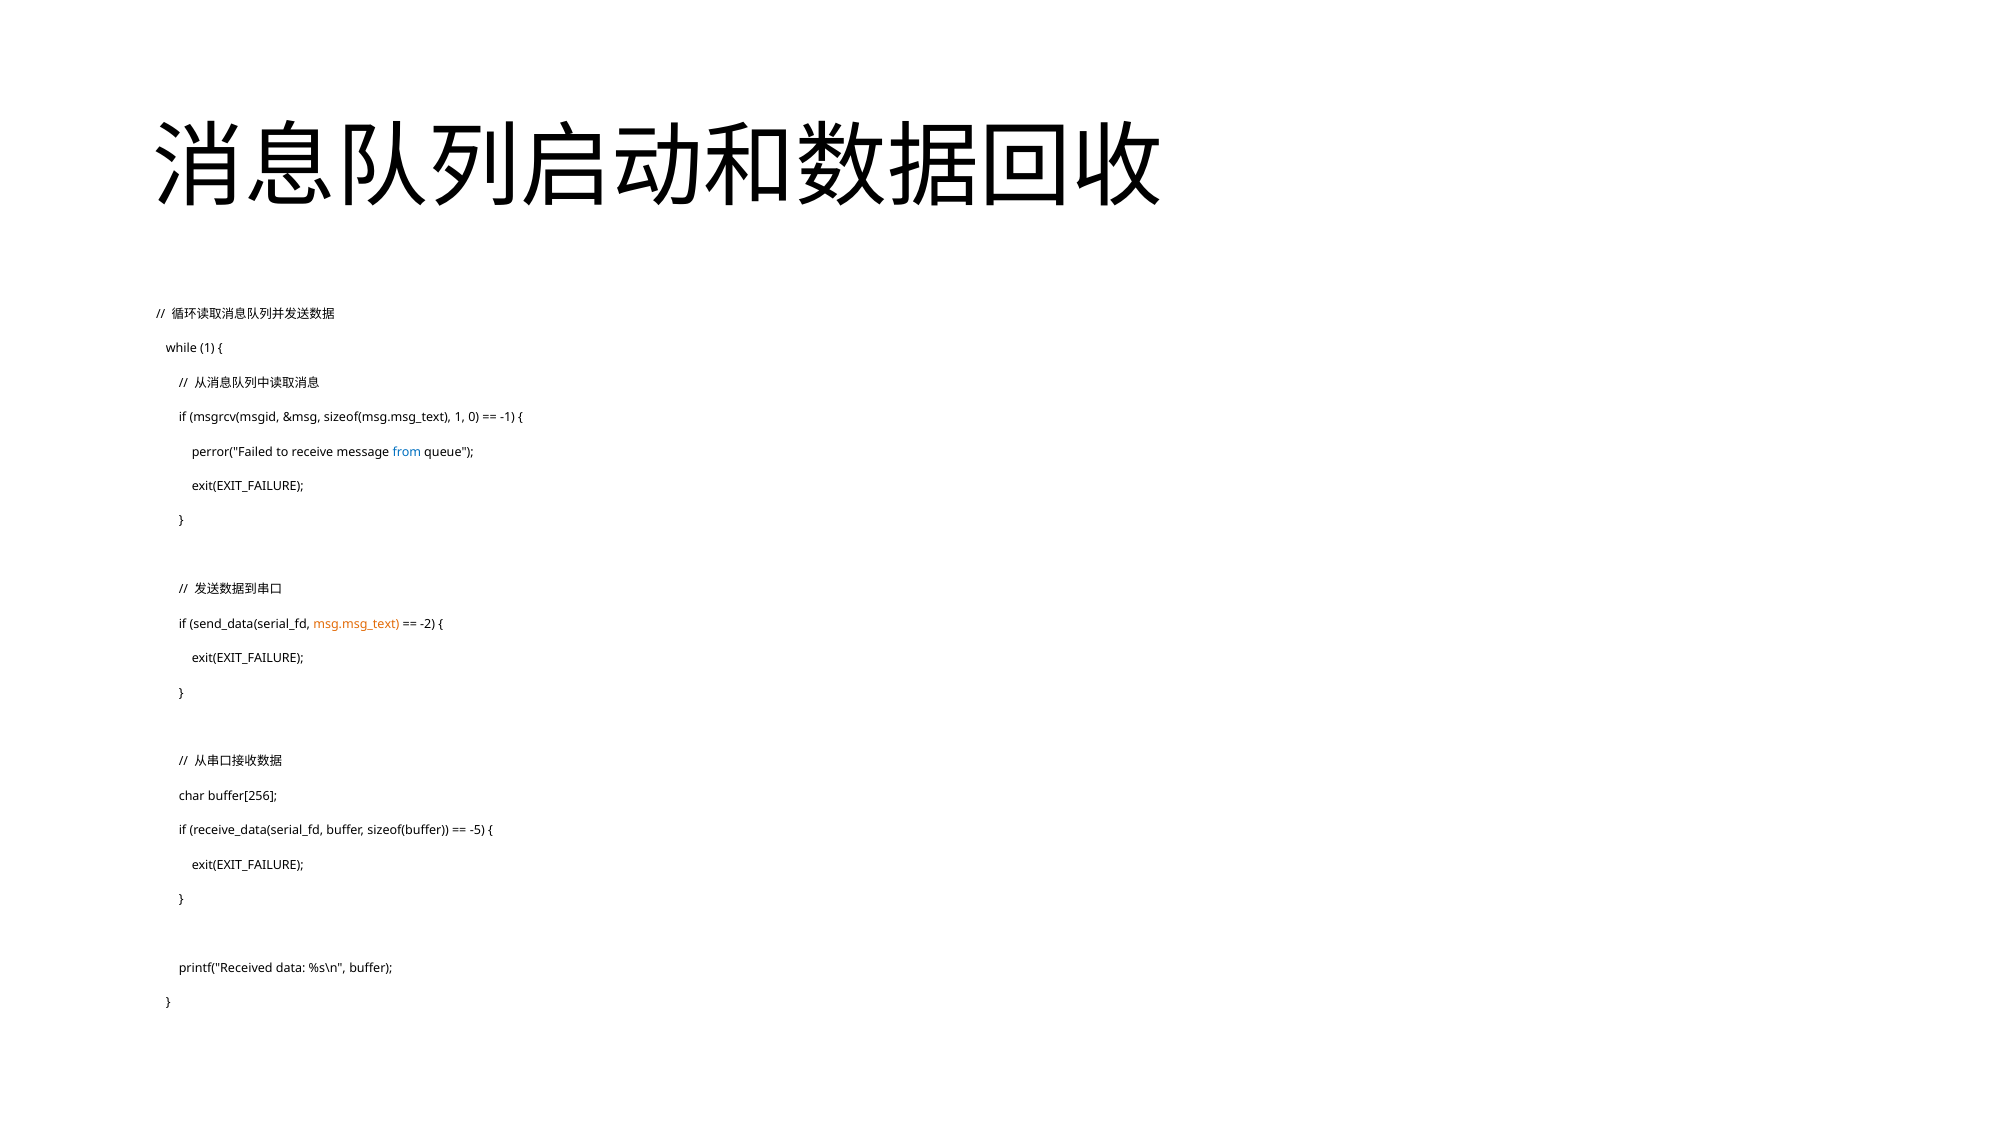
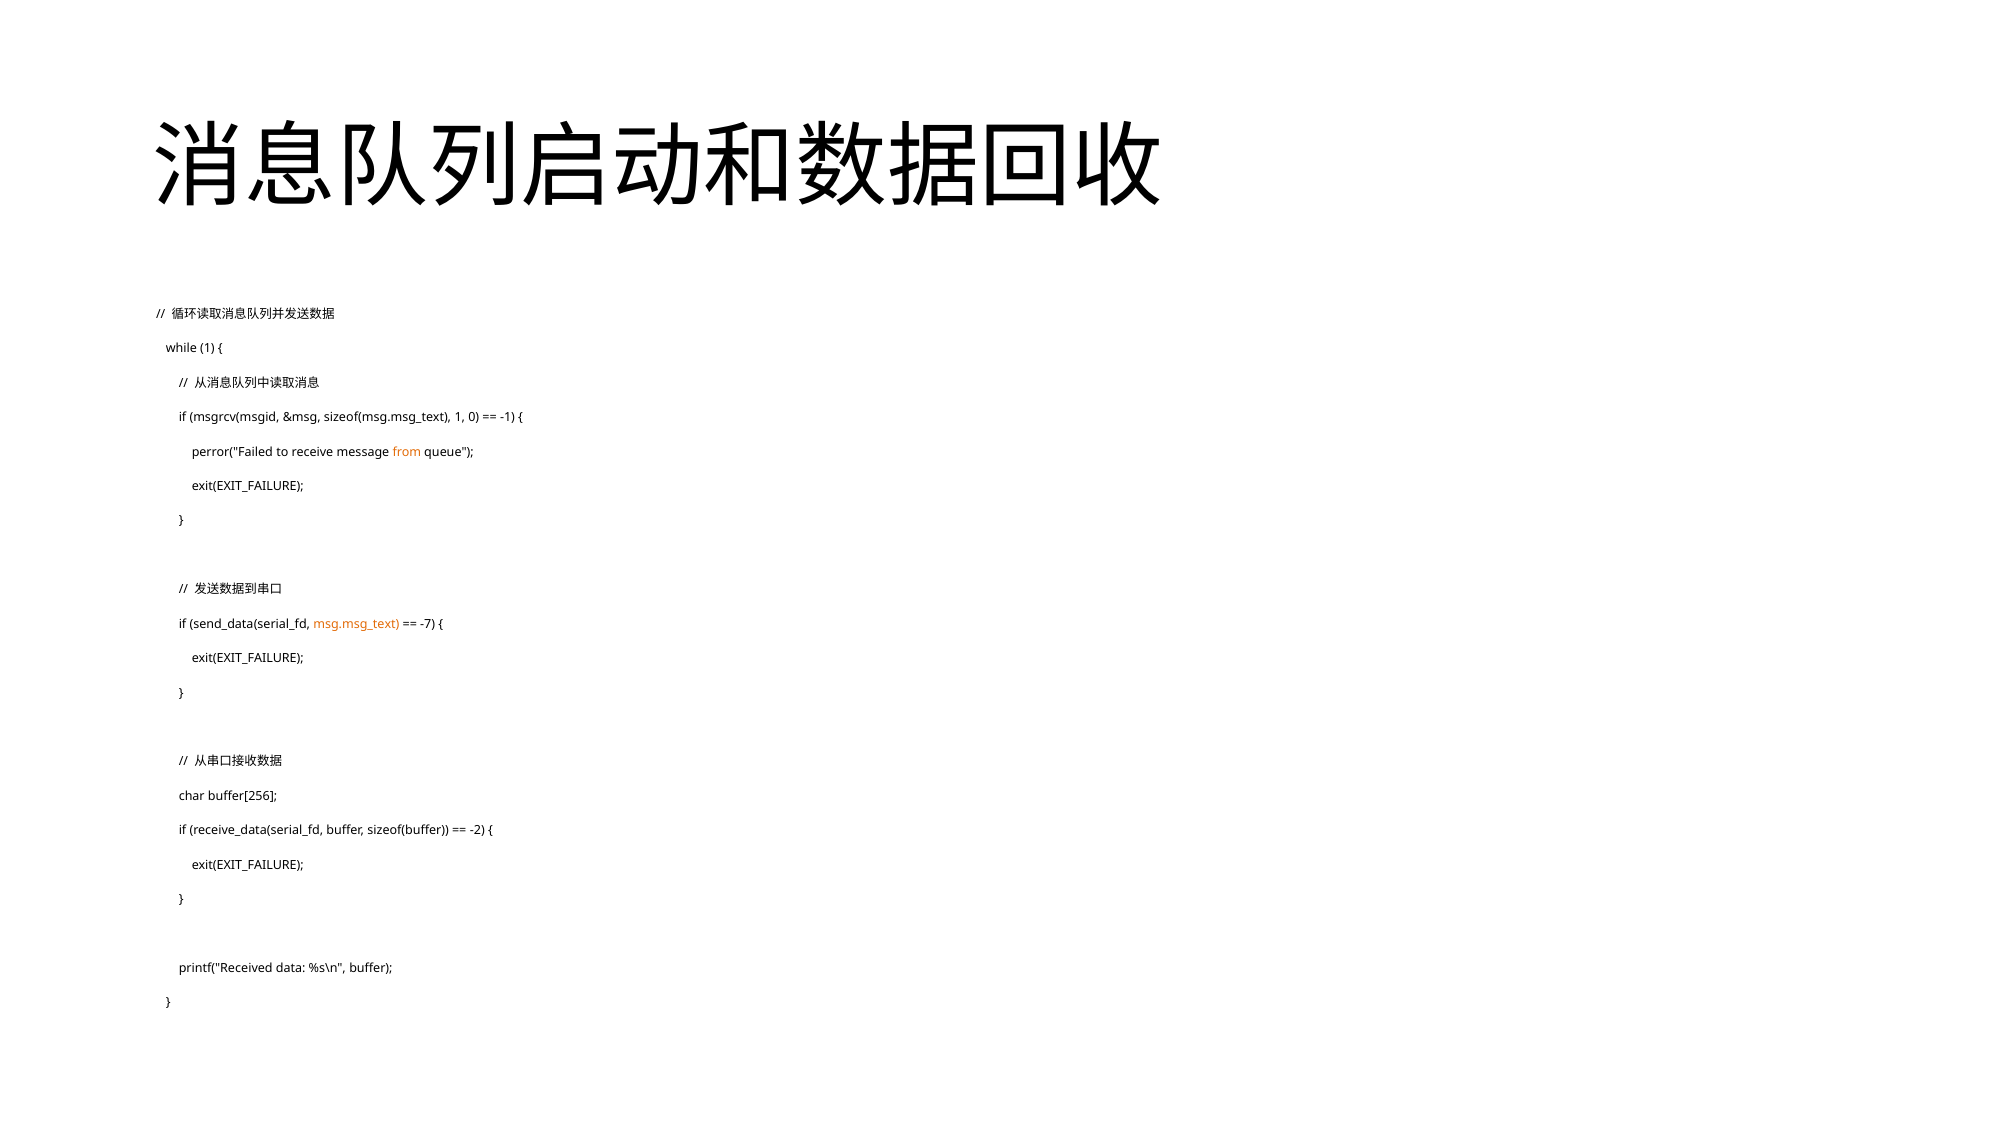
from colour: blue -> orange
-2: -2 -> -7
-5: -5 -> -2
